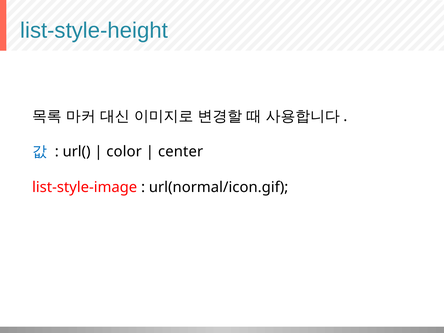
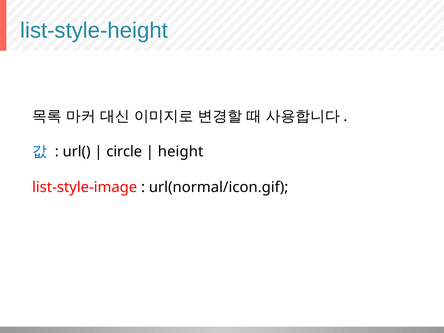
color: color -> circle
center: center -> height
